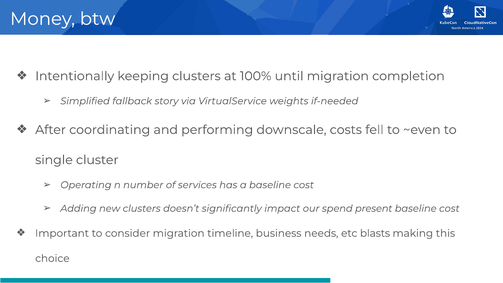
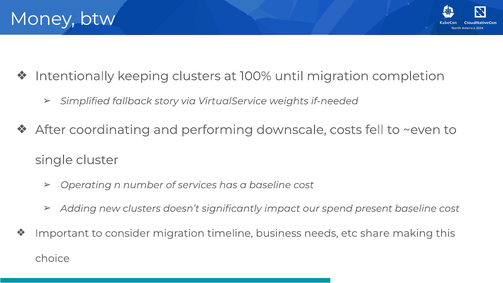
blasts: blasts -> share
